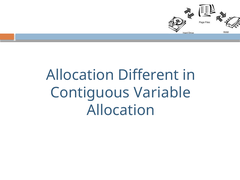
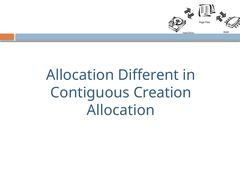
Variable: Variable -> Creation
